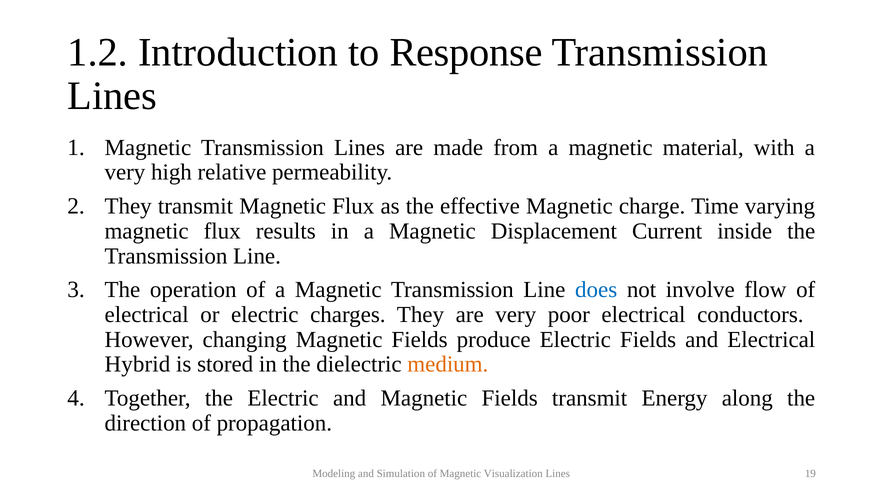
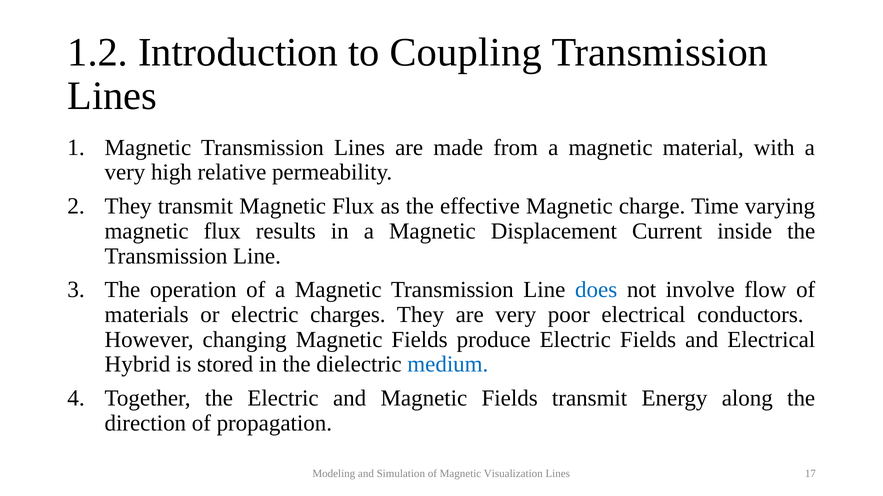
Response: Response -> Coupling
electrical at (147, 315): electrical -> materials
medium colour: orange -> blue
19: 19 -> 17
